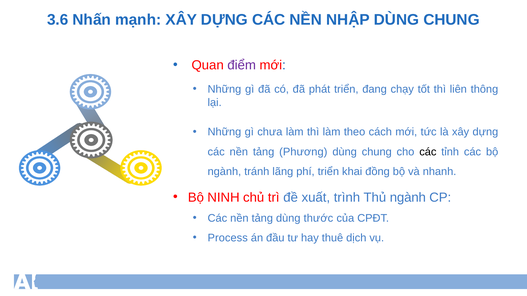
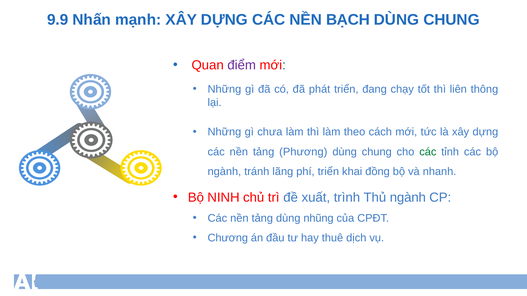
3.6: 3.6 -> 9.9
NHẬP: NHẬP -> BẠCH
các at (428, 152) colour: black -> green
thước: thước -> nhũng
Process: Process -> Chương
